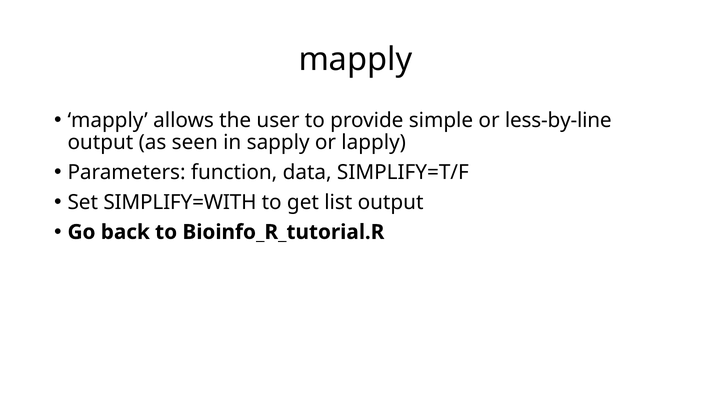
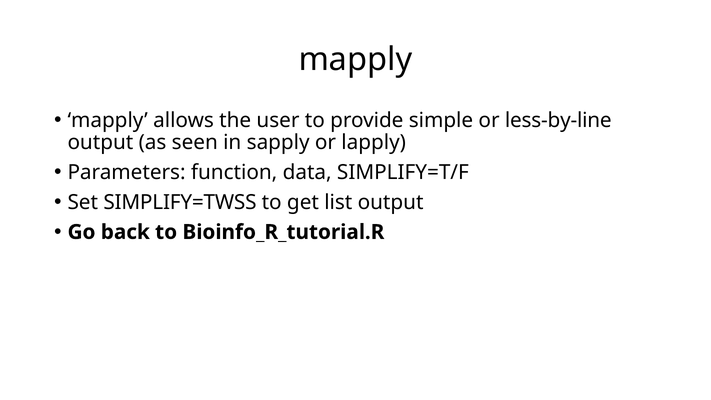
SIMPLIFY=WITH: SIMPLIFY=WITH -> SIMPLIFY=TWSS
